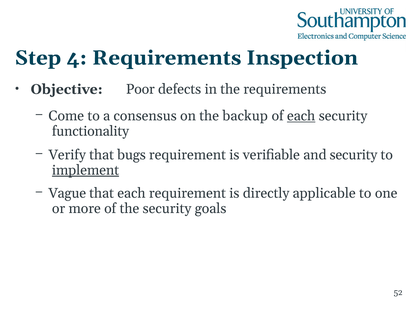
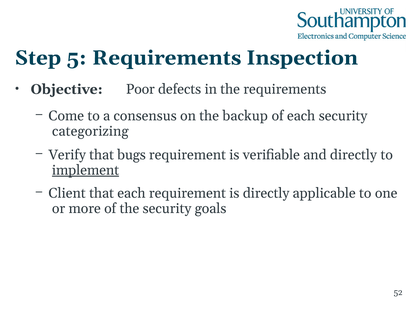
4: 4 -> 5
each at (301, 116) underline: present -> none
functionality: functionality -> categorizing
and security: security -> directly
Vague: Vague -> Client
